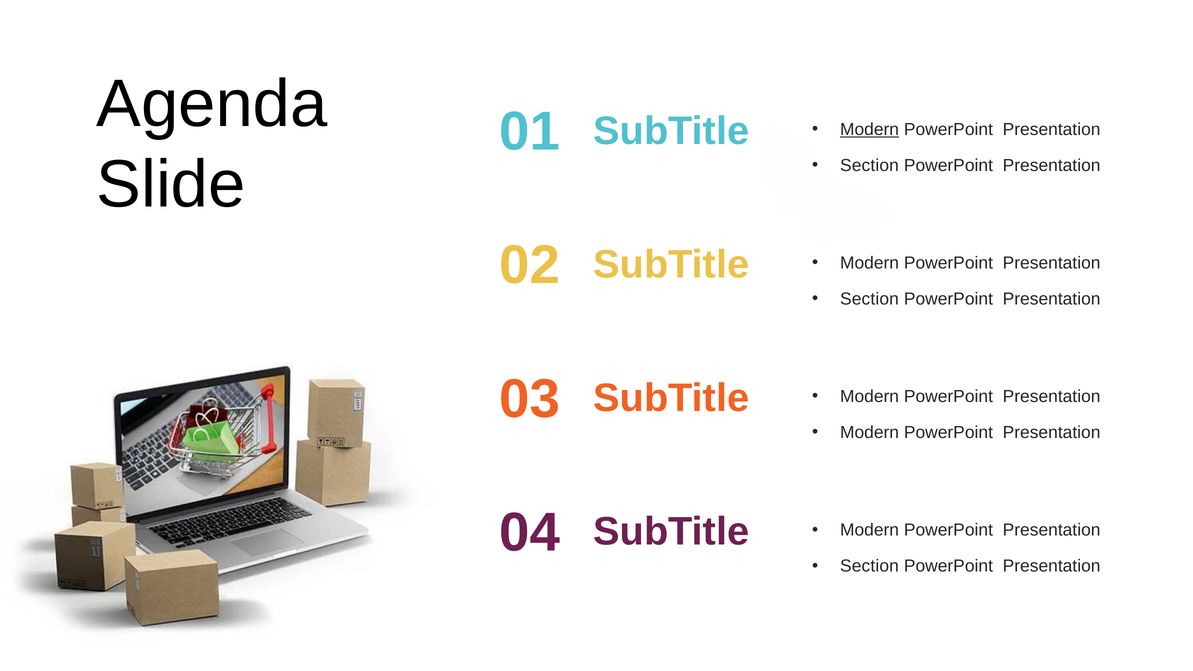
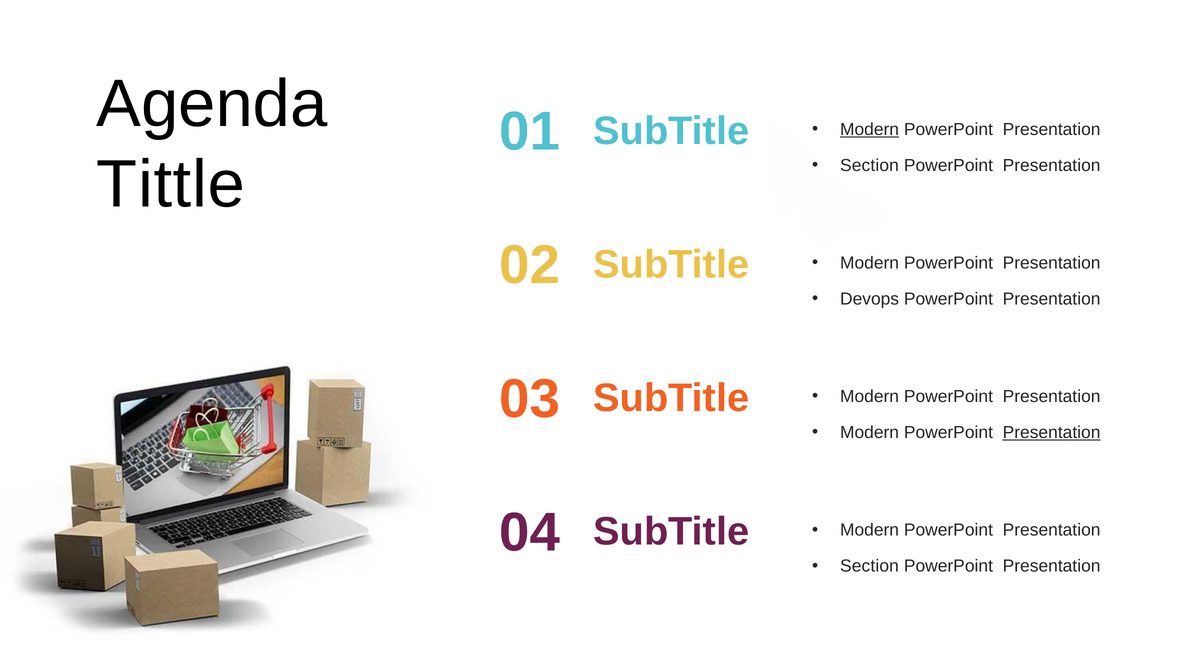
Slide: Slide -> Tittle
Section at (869, 299): Section -> Devops
Presentation at (1052, 433) underline: none -> present
